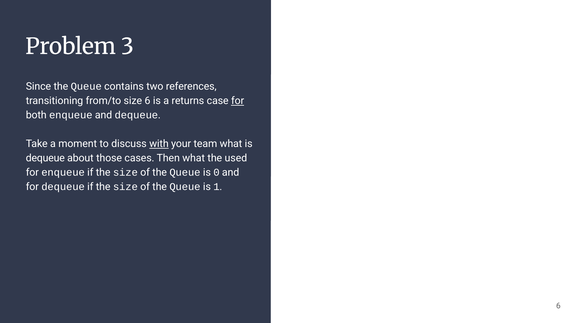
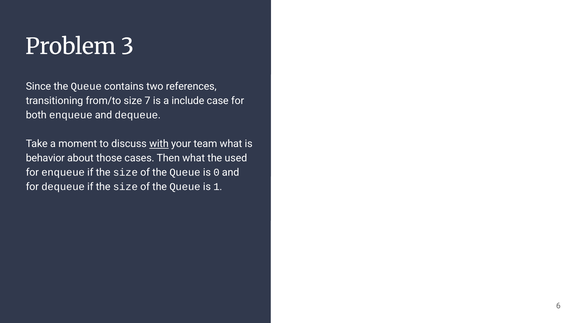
size 6: 6 -> 7
returns: returns -> include
for at (238, 101) underline: present -> none
dequeue at (45, 158): dequeue -> behavior
